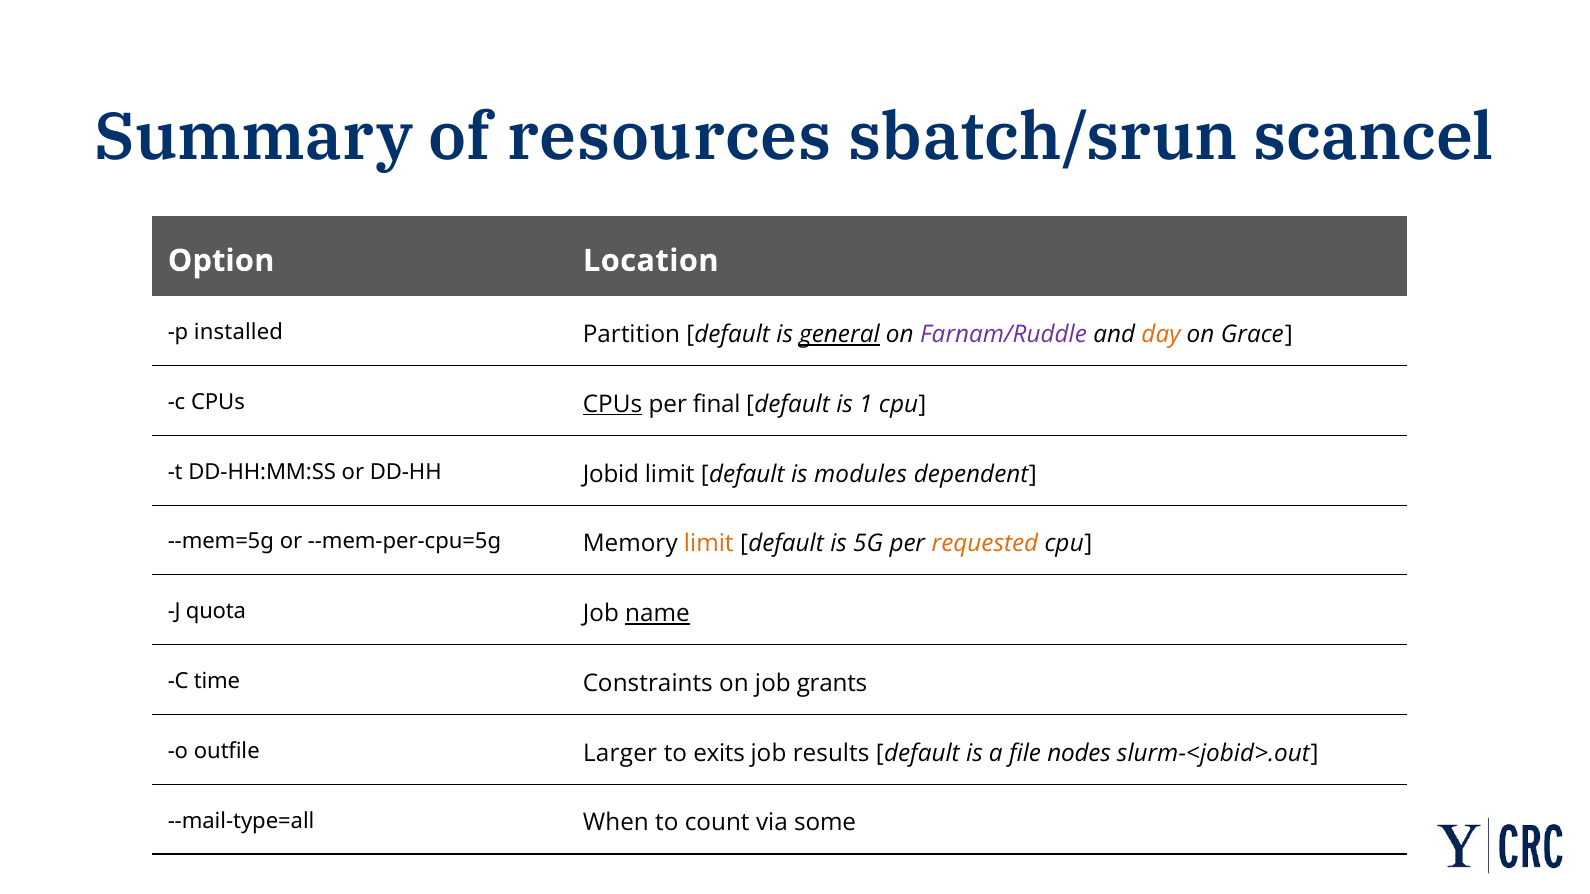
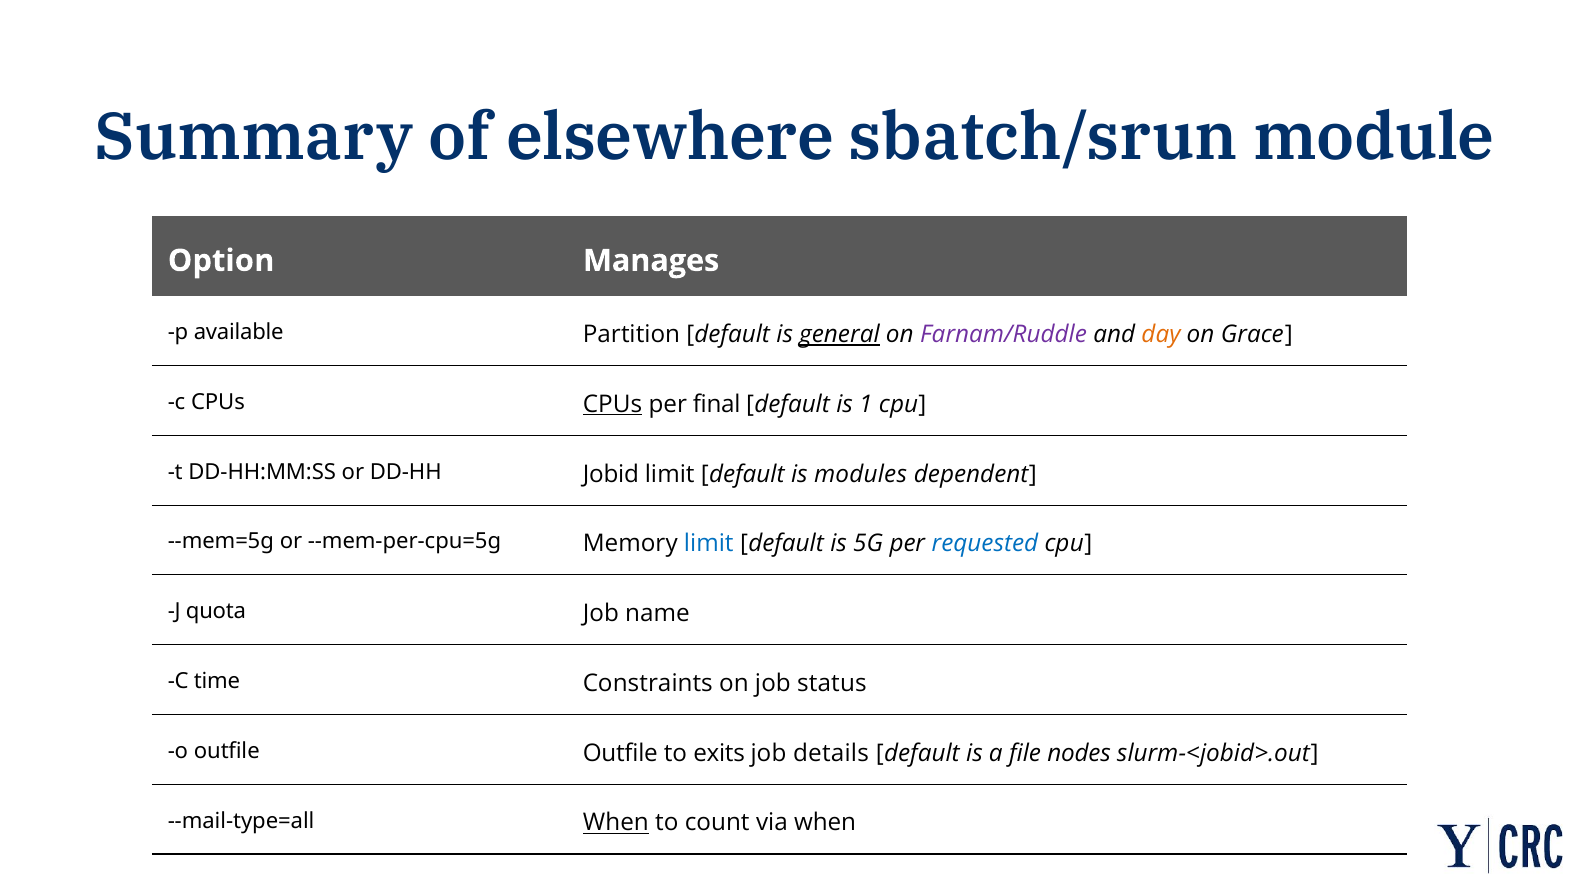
resources: resources -> elsewhere
scancel: scancel -> module
Location: Location -> Manages
installed: installed -> available
limit at (709, 544) colour: orange -> blue
requested colour: orange -> blue
name underline: present -> none
grants: grants -> status
outfile Larger: Larger -> Outfile
results: results -> details
When at (616, 823) underline: none -> present
via some: some -> when
